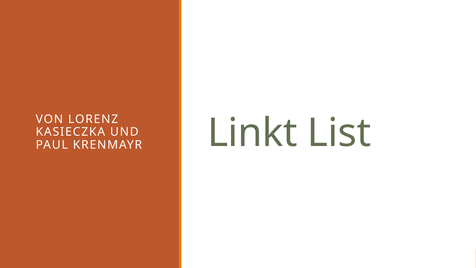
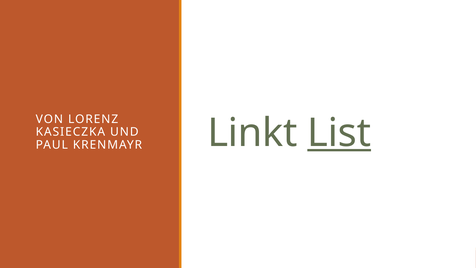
List underline: none -> present
